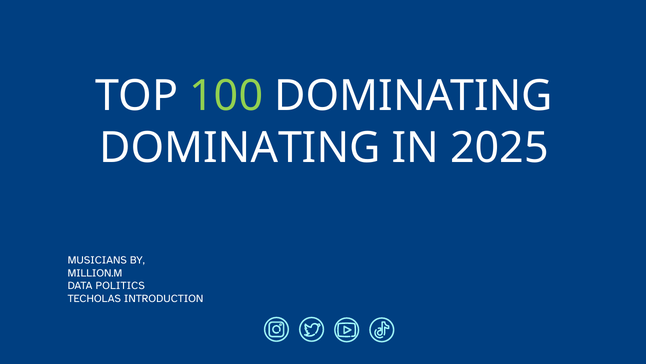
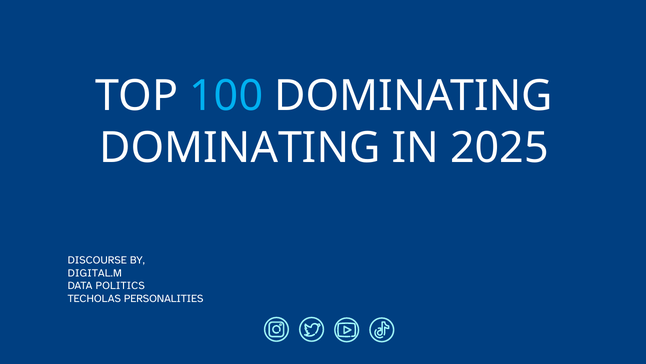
100 colour: light green -> light blue
MUSICIANS: MUSICIANS -> DISCOURSE
MILLION.M: MILLION.M -> DIGITAL.M
INTRODUCTION: INTRODUCTION -> PERSONALITIES
